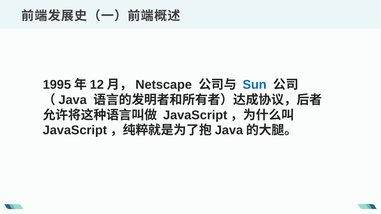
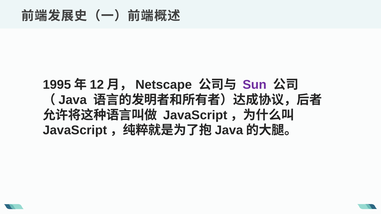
Sun colour: blue -> purple
